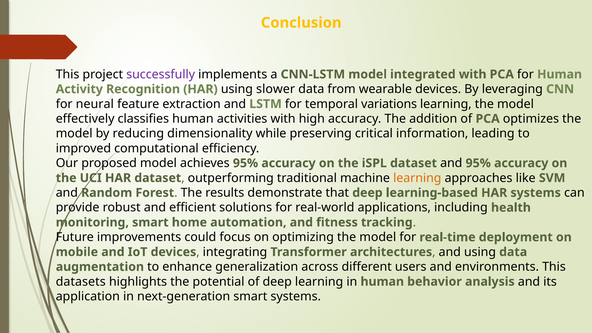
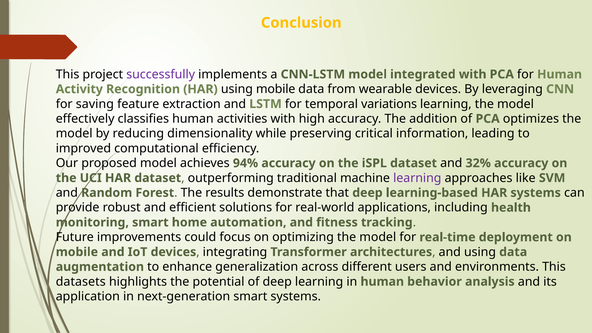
using slower: slower -> mobile
neural: neural -> saving
achieves 95%: 95% -> 94%
and 95%: 95% -> 32%
learning at (417, 178) colour: orange -> purple
